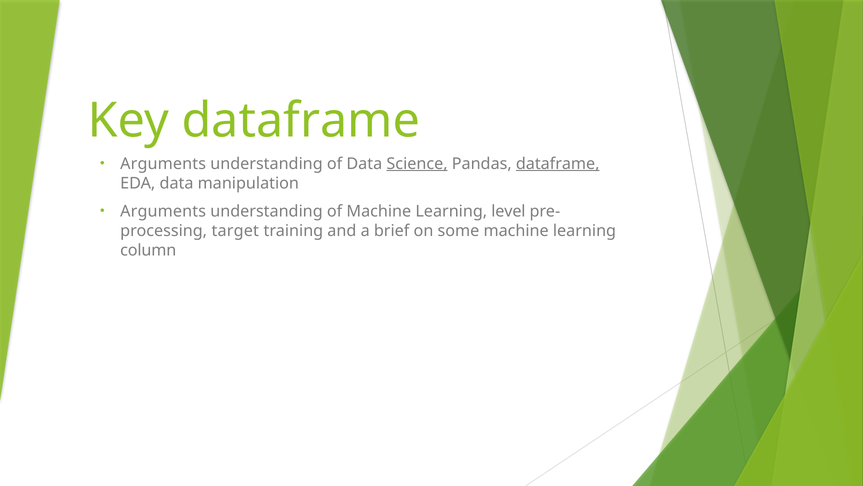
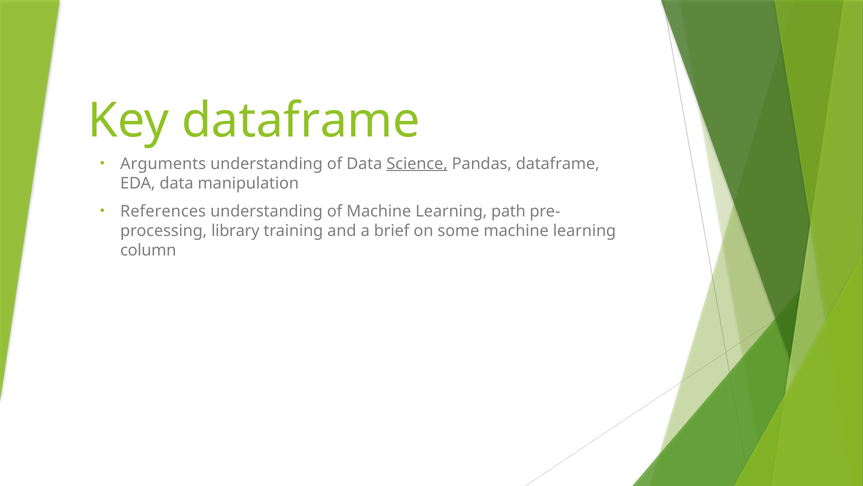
dataframe at (558, 164) underline: present -> none
Arguments at (163, 211): Arguments -> References
level: level -> path
target: target -> library
